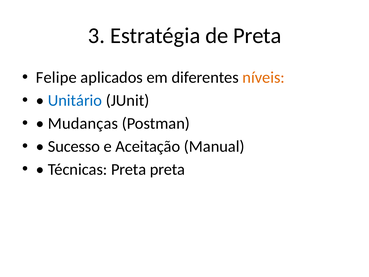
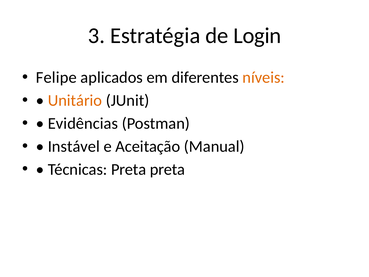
de Preta: Preta -> Login
Unitário colour: blue -> orange
Mudanças: Mudanças -> Evidências
Sucesso: Sucesso -> Instável
